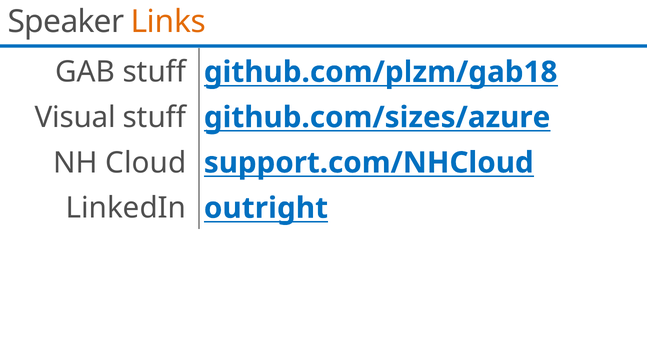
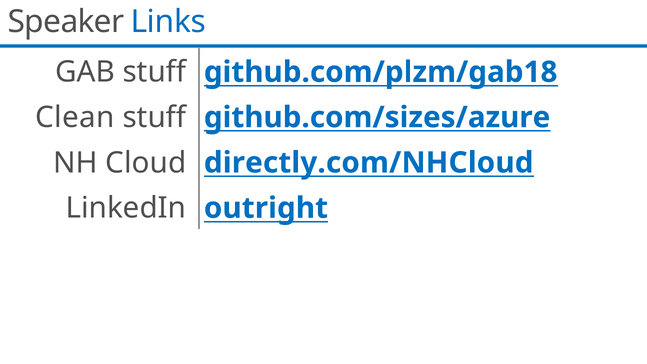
Links colour: orange -> blue
Visual: Visual -> Clean
support.com/NHCloud: support.com/NHCloud -> directly.com/NHCloud
